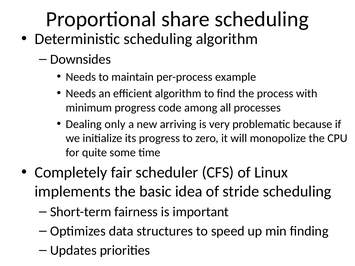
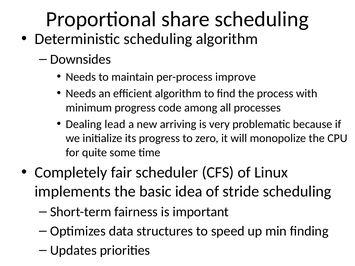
example: example -> improve
only: only -> lead
